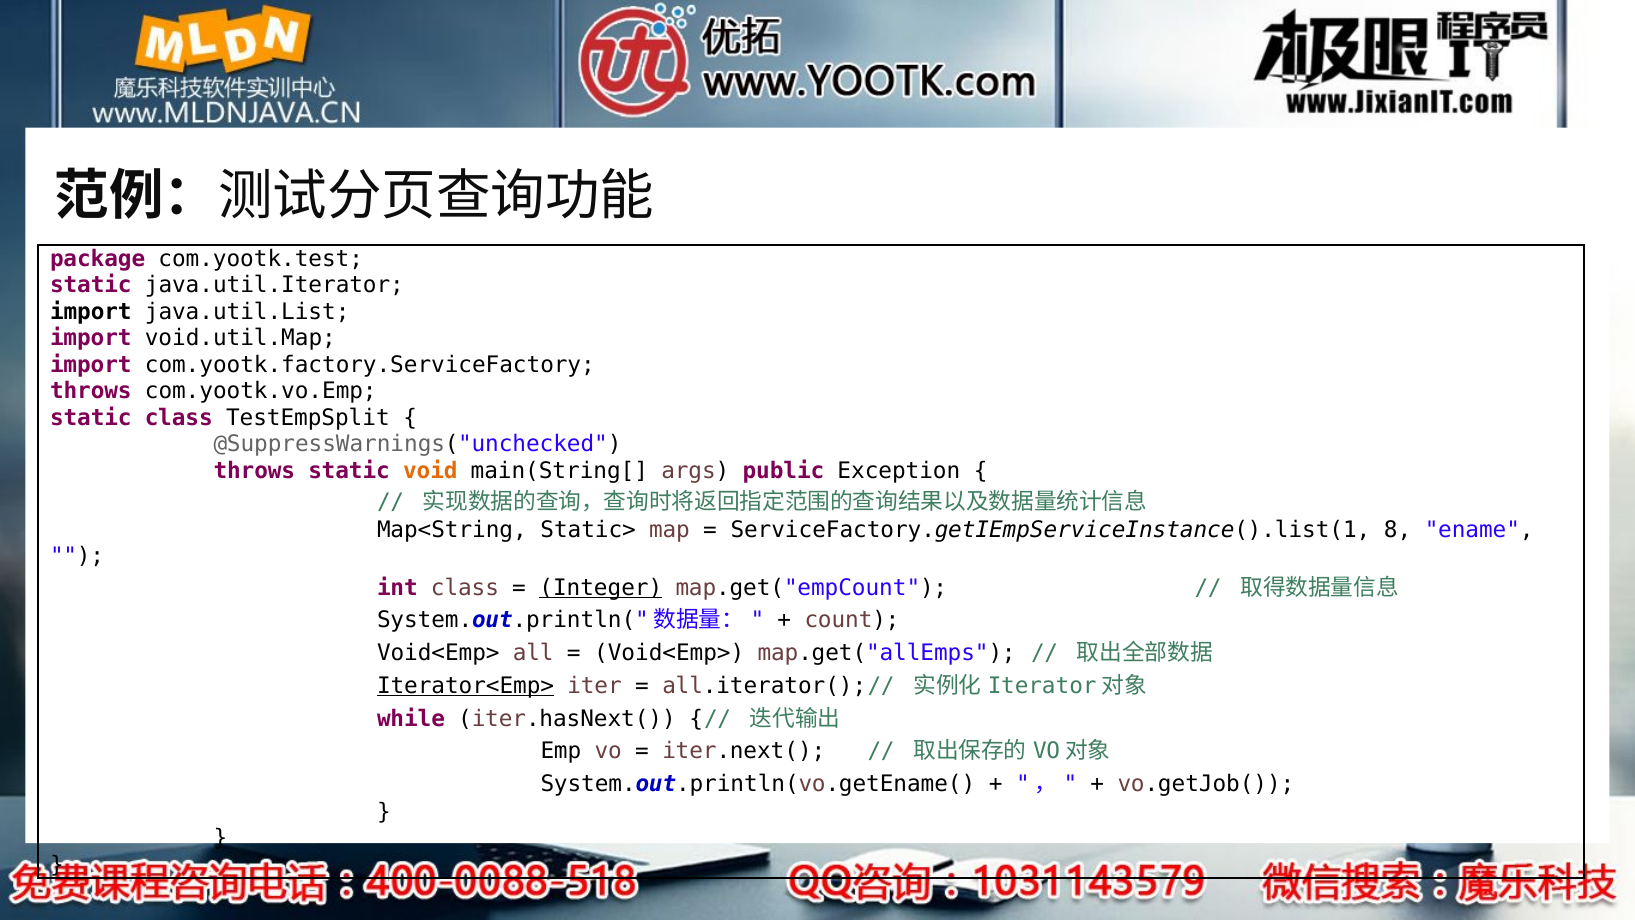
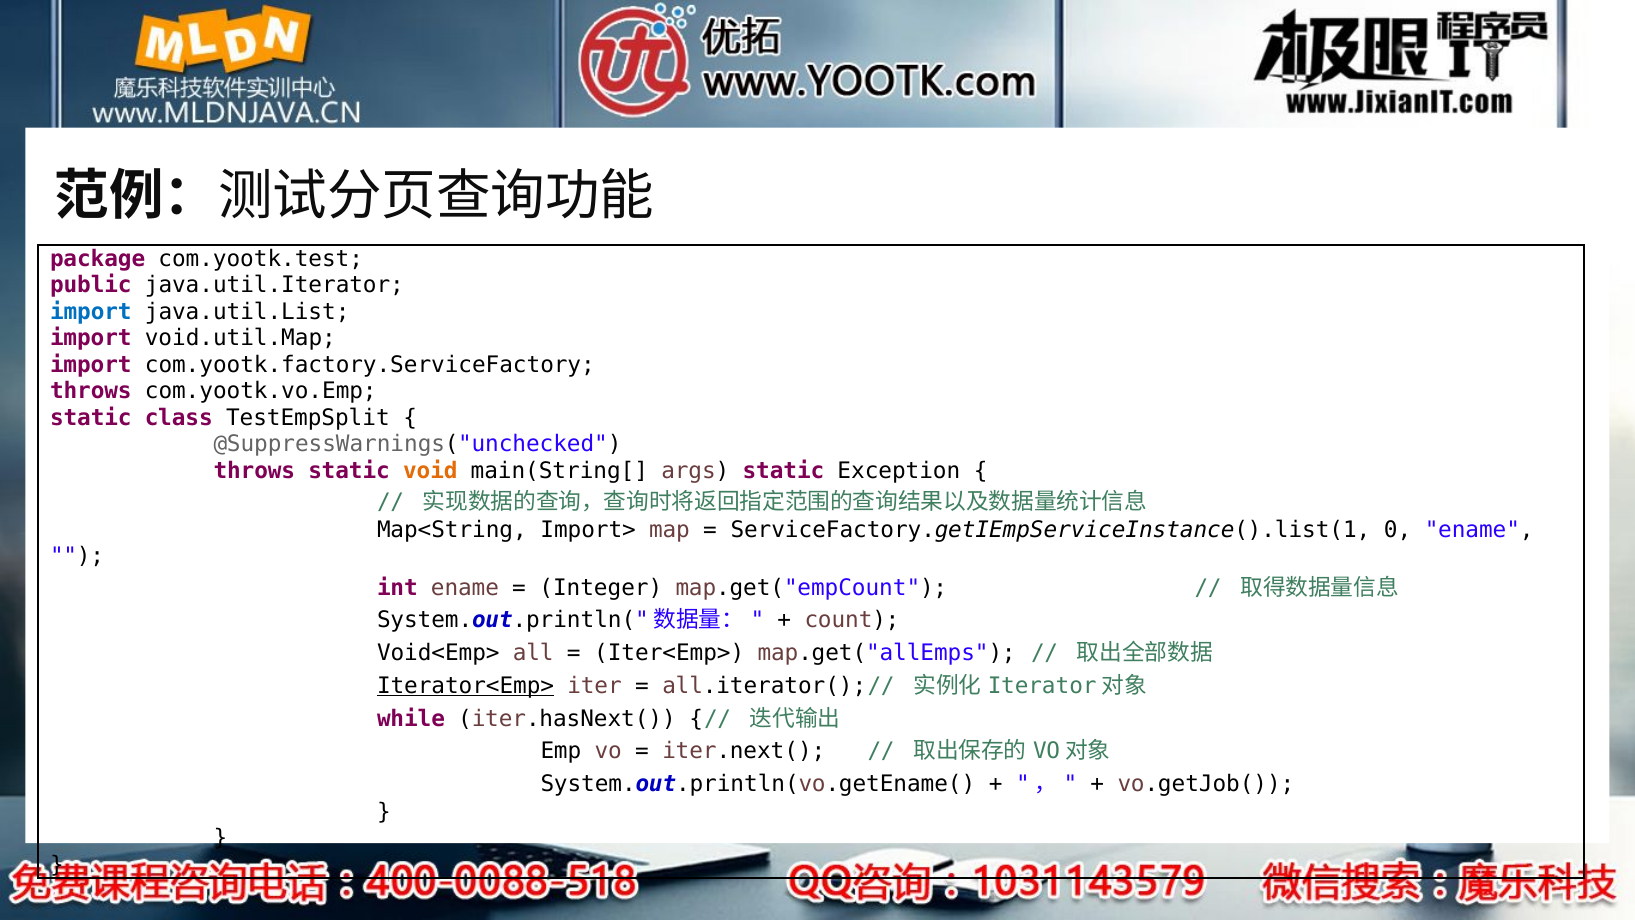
static at (91, 285): static -> public
import at (91, 312) colour: black -> blue
args public: public -> static
Static>: Static> -> Import>
8: 8 -> 0
int class: class -> ename
Integer underline: present -> none
Void<Emp> at (669, 653): Void<Emp> -> Iter<Emp>
